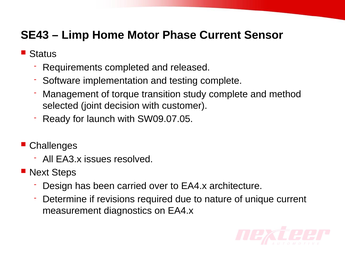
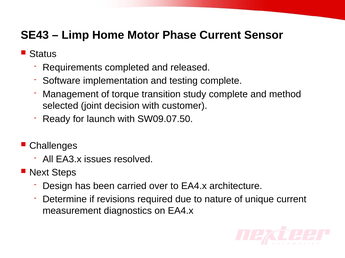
SW09.07.05: SW09.07.05 -> SW09.07.50
